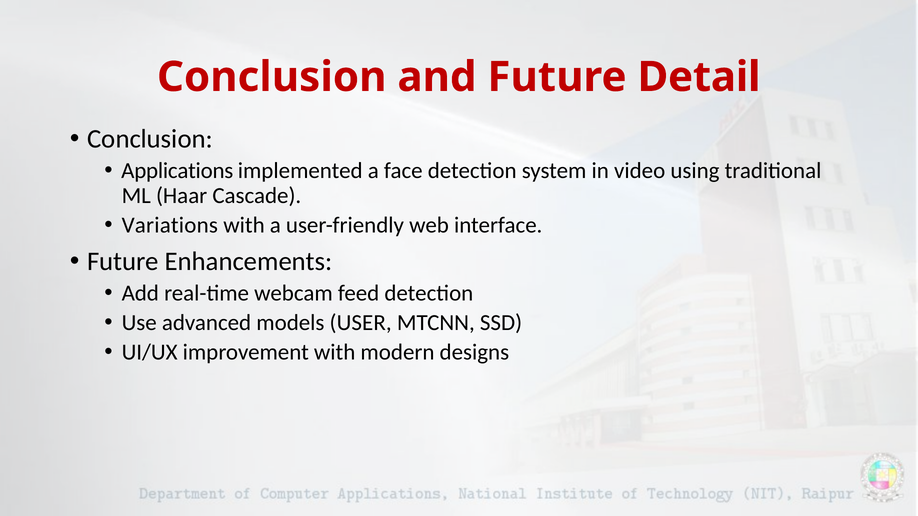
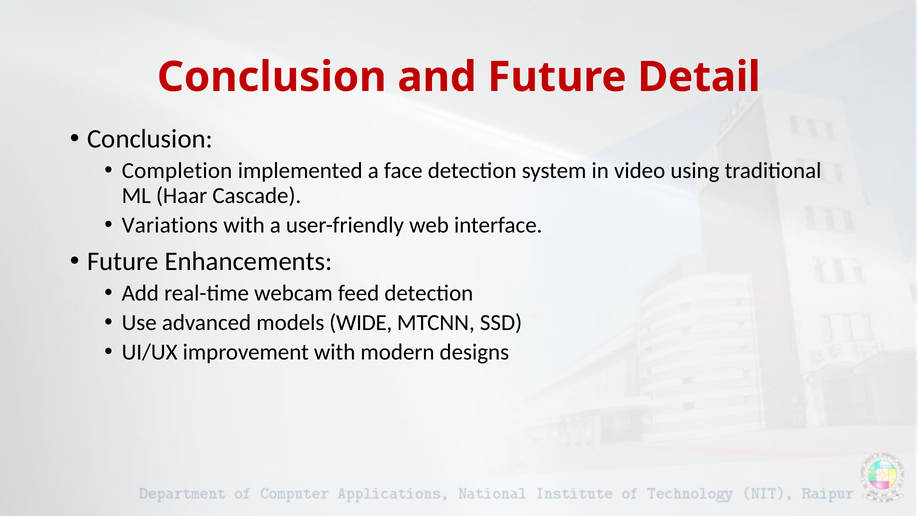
Applications: Applications -> Completion
USER: USER -> WIDE
